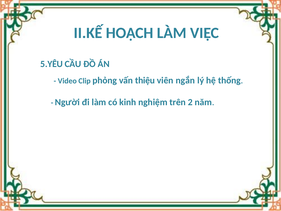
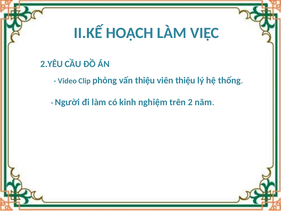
5.YÊU: 5.YÊU -> 2.YÊU
viên ngắn: ngắn -> thiệu
